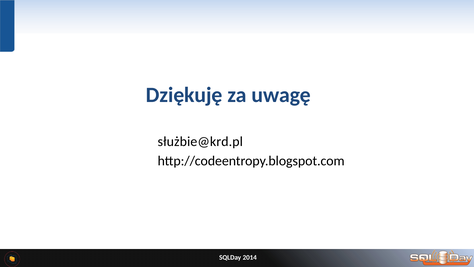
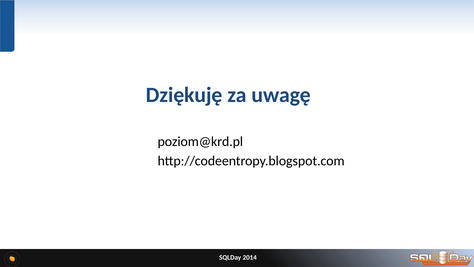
służbie@krd.pl: służbie@krd.pl -> poziom@krd.pl
